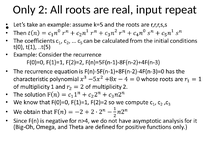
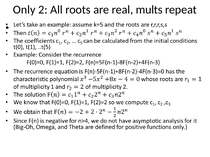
input: input -> mults
